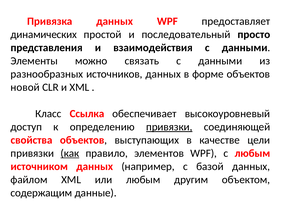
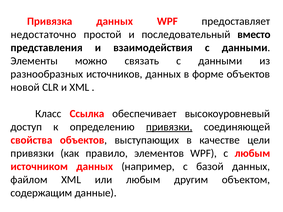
динамических: динамических -> недостаточно
просто: просто -> вместо
как underline: present -> none
